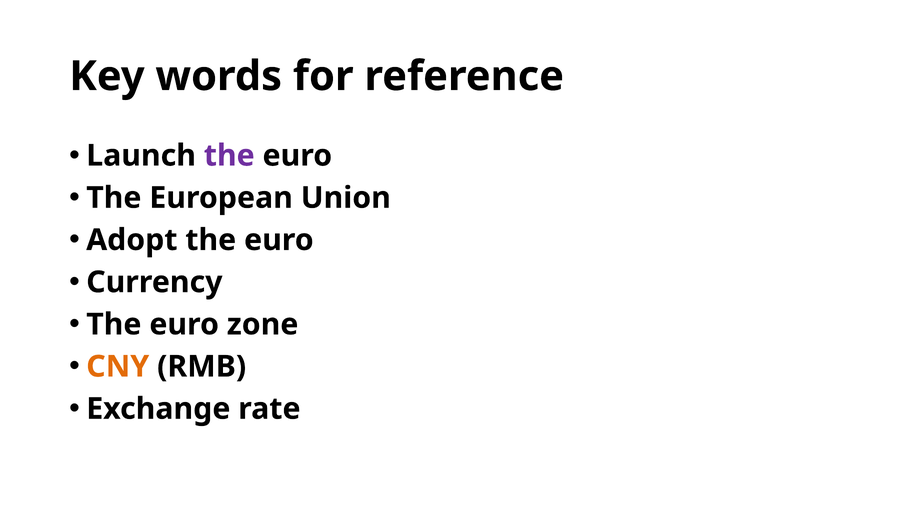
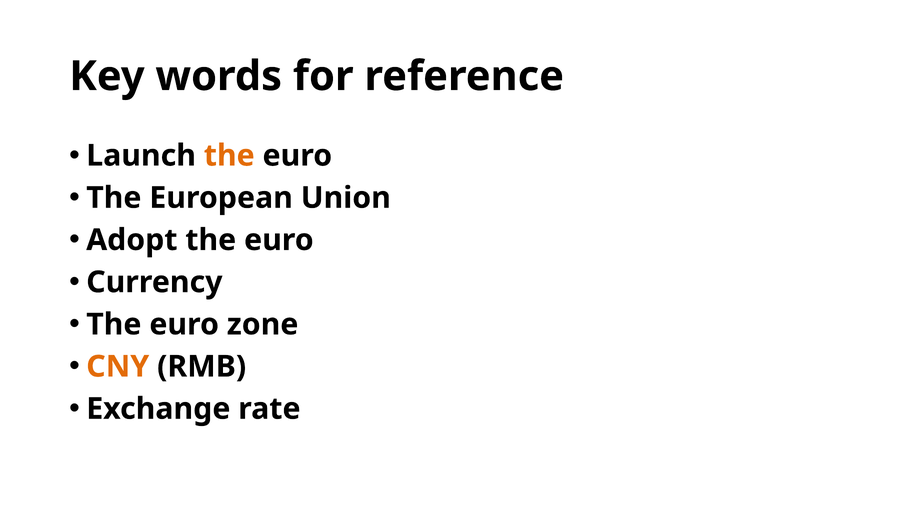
the at (229, 156) colour: purple -> orange
